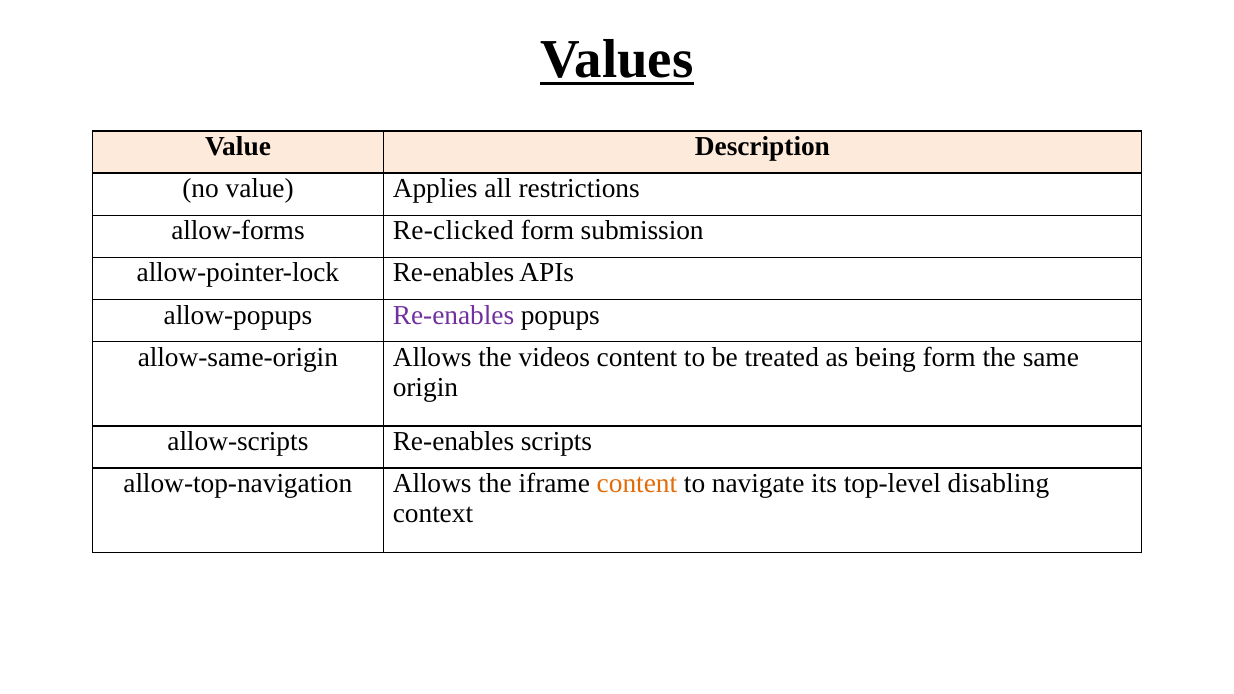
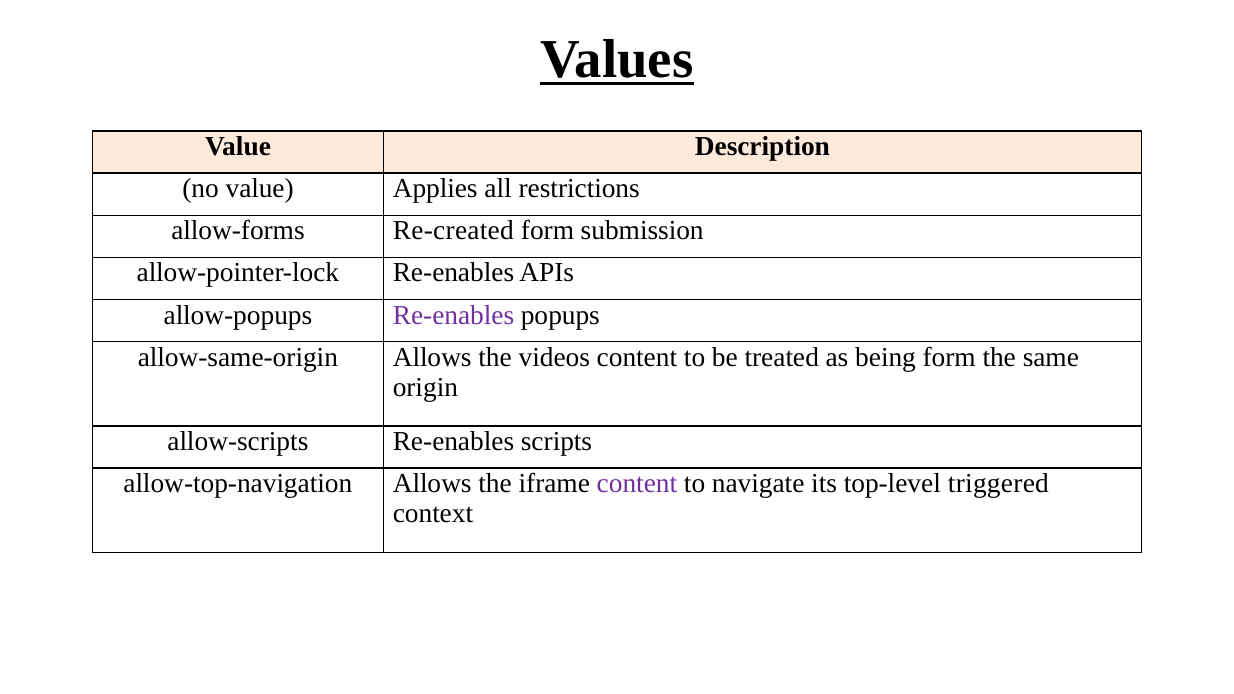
Re-clicked: Re-clicked -> Re-created
content at (637, 484) colour: orange -> purple
disabling: disabling -> triggered
